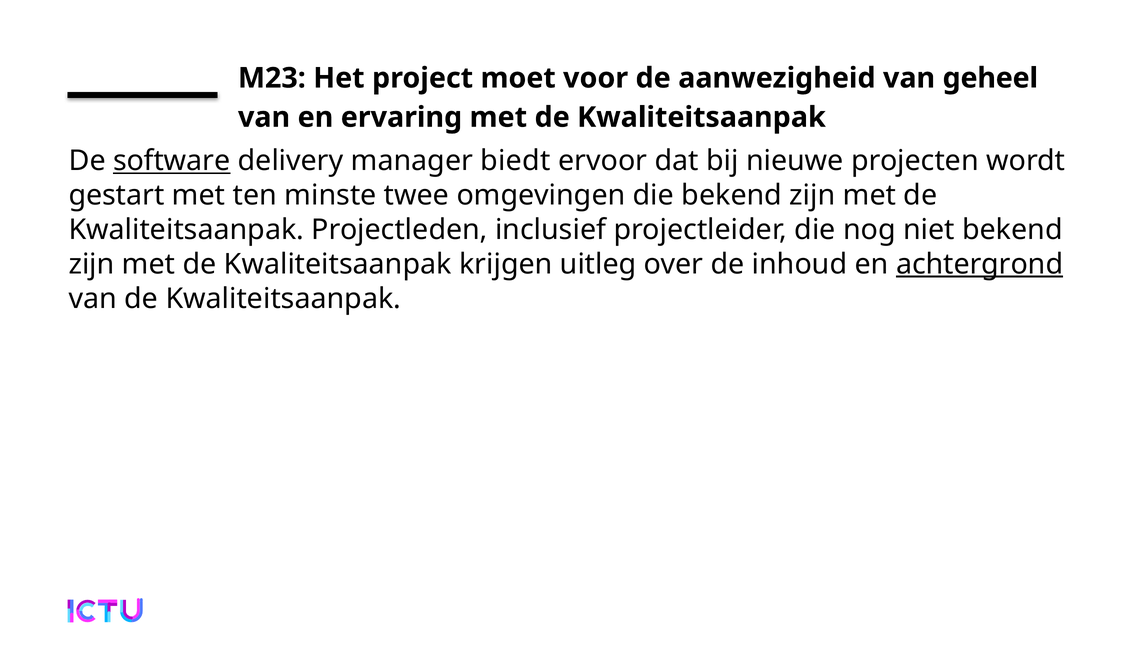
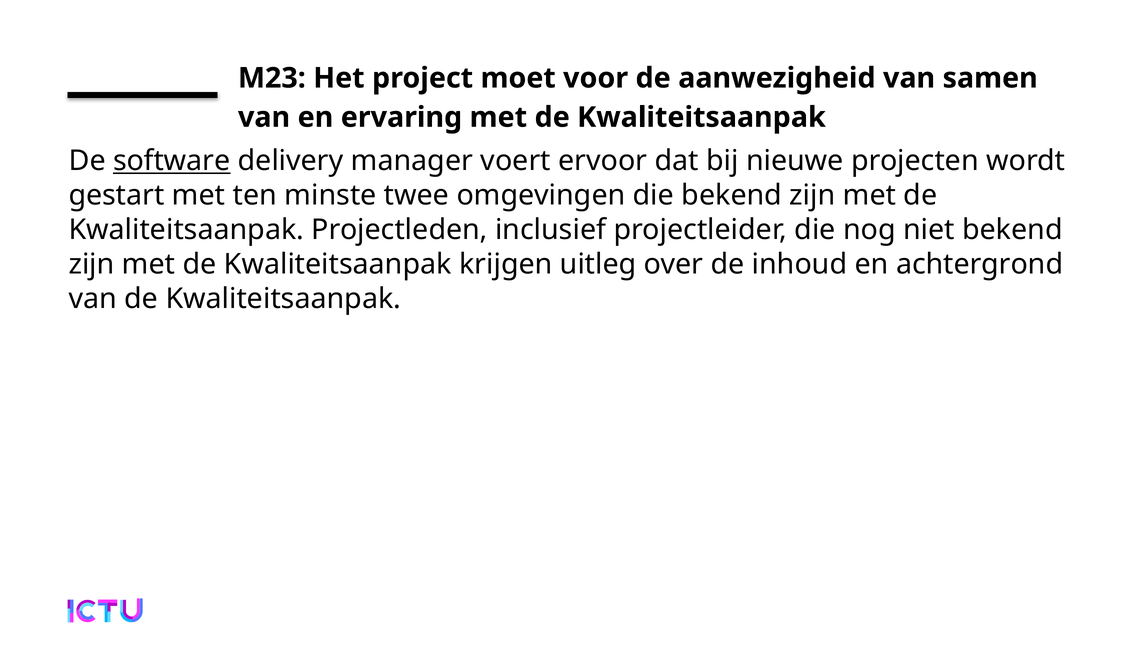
geheel: geheel -> samen
biedt: biedt -> voert
achtergrond underline: present -> none
